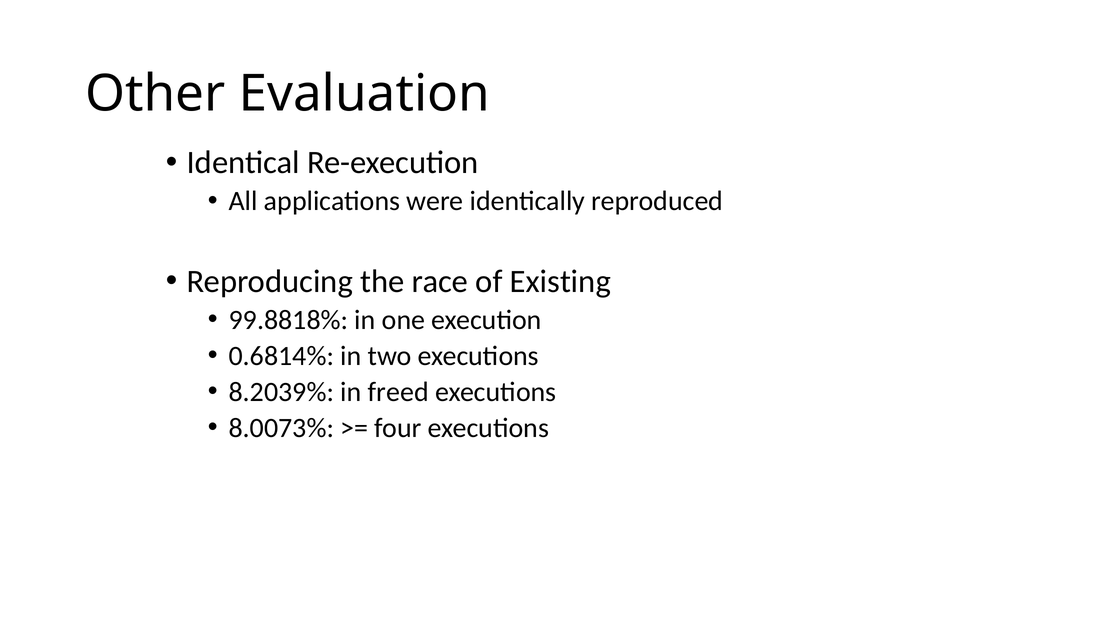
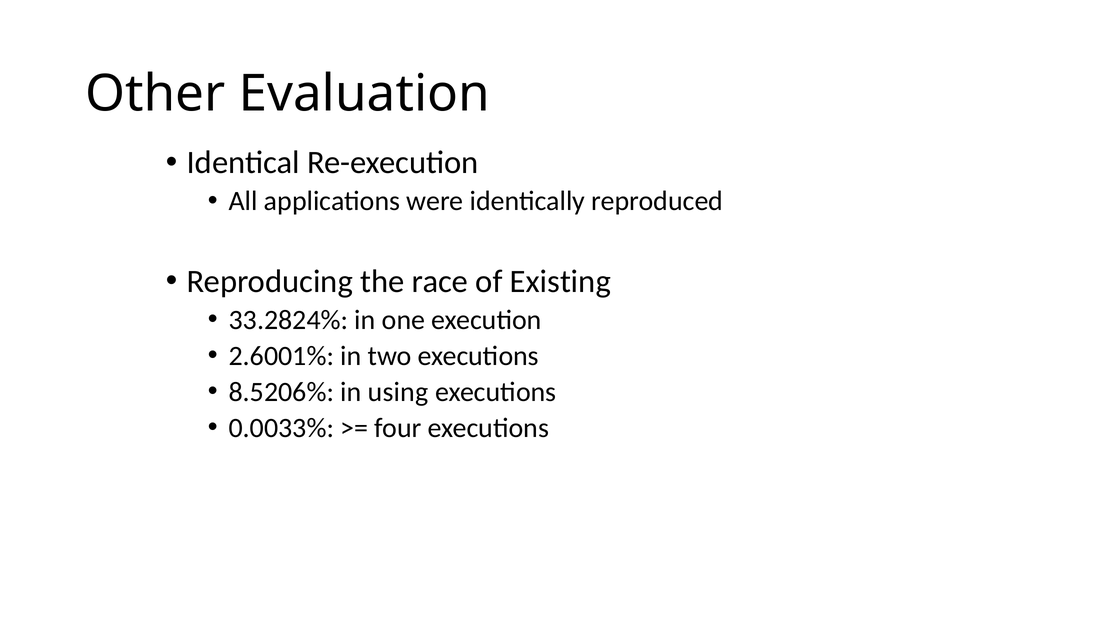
99.8818%: 99.8818% -> 33.2824%
0.6814%: 0.6814% -> 2.6001%
8.2039%: 8.2039% -> 8.5206%
freed: freed -> using
8.0073%: 8.0073% -> 0.0033%
